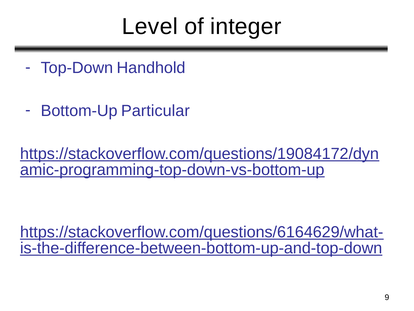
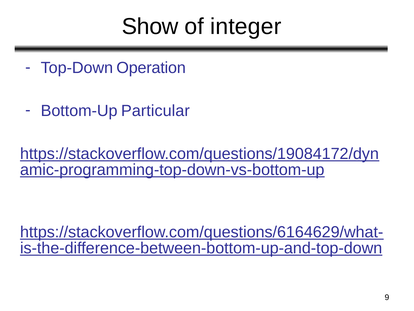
Level: Level -> Show
Handhold: Handhold -> Operation
